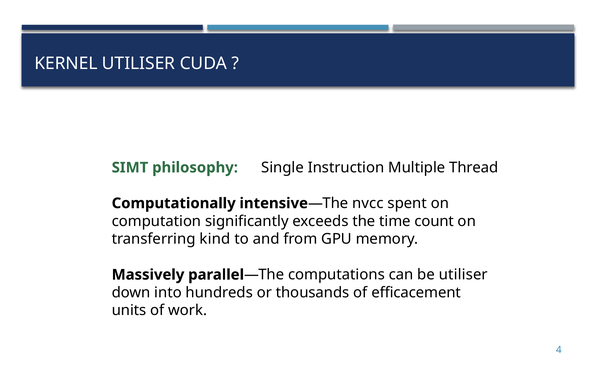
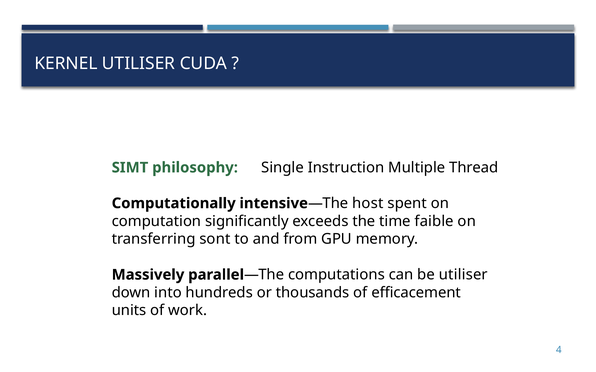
nvcc: nvcc -> host
count: count -> faible
kind: kind -> sont
